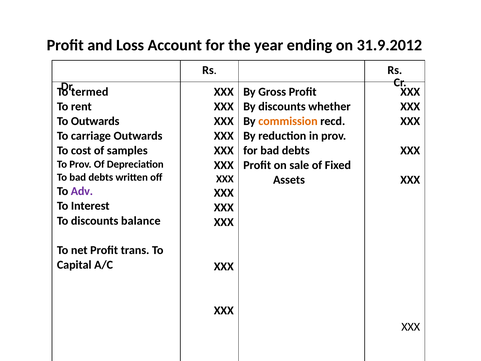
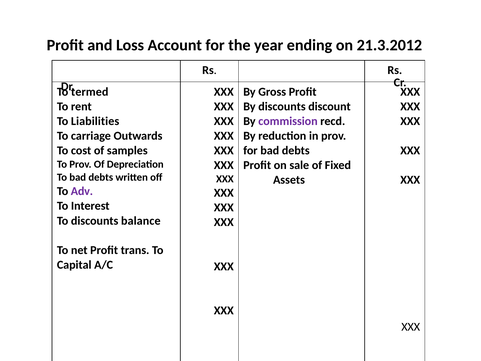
31.9.2012: 31.9.2012 -> 21.3.2012
whether: whether -> discount
To Outwards: Outwards -> Liabilities
commission colour: orange -> purple
